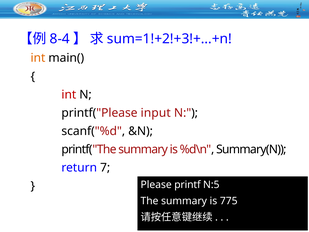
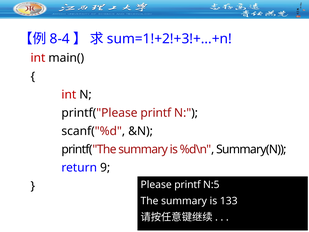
int at (38, 58) colour: orange -> red
printf("Please input: input -> printf
7: 7 -> 9
775: 775 -> 133
